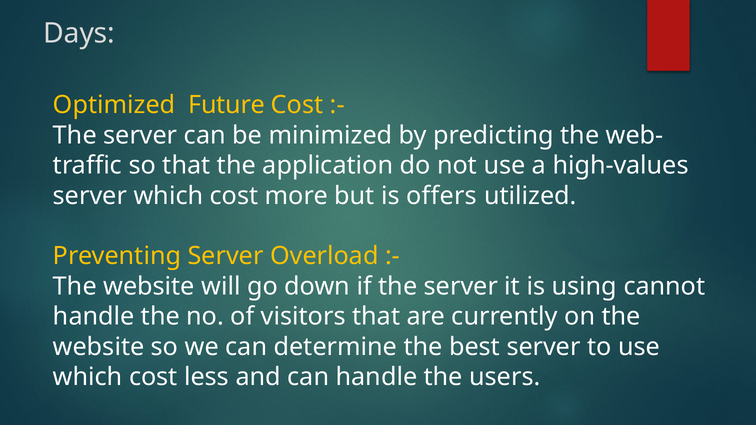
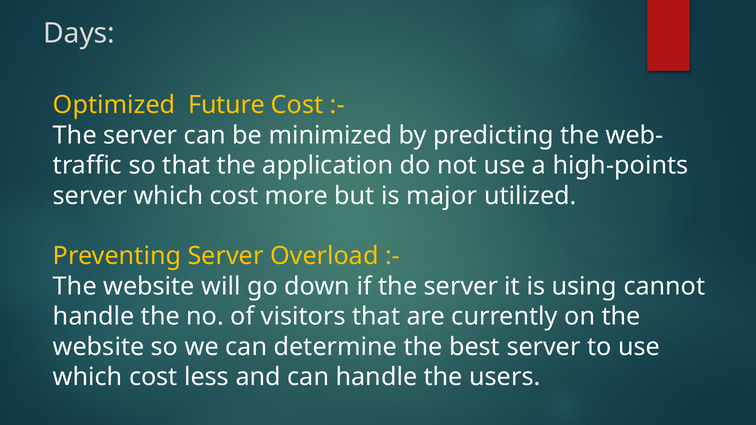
high-values: high-values -> high-points
offers: offers -> major
